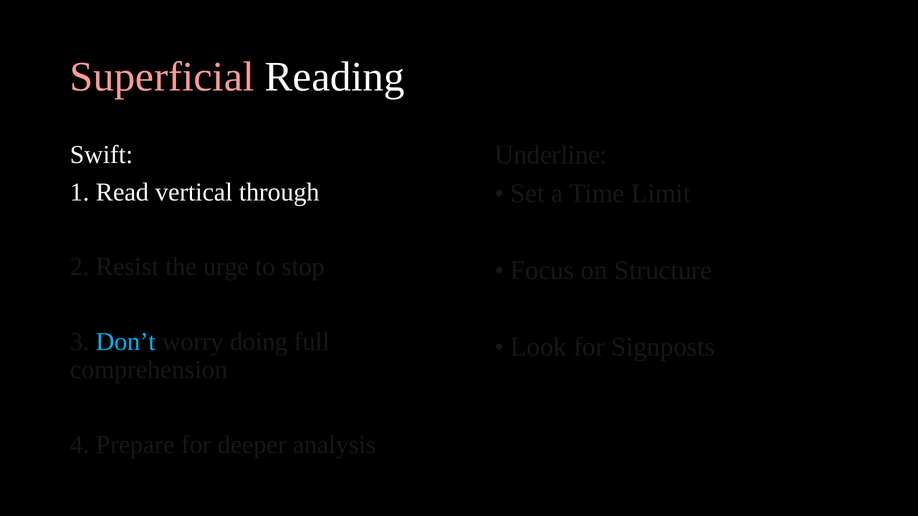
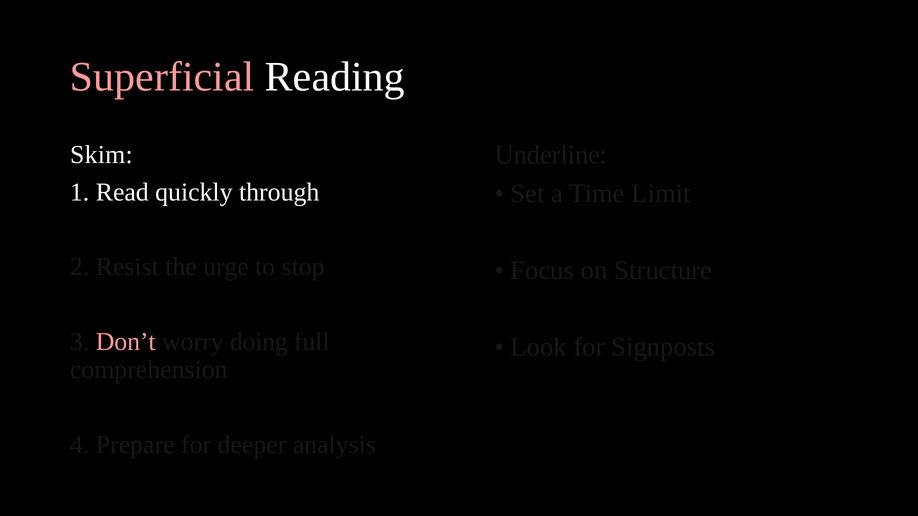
Swift: Swift -> Skim
vertical: vertical -> quickly
Don’t colour: light blue -> pink
